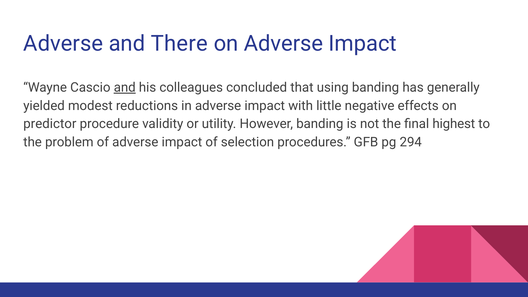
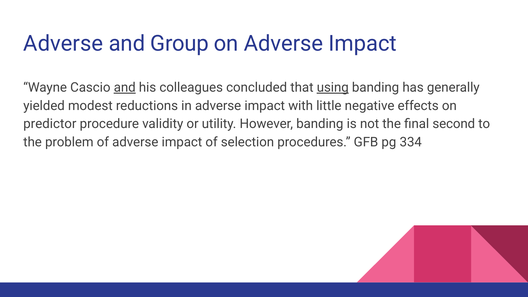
There: There -> Group
using underline: none -> present
highest: highest -> second
294: 294 -> 334
